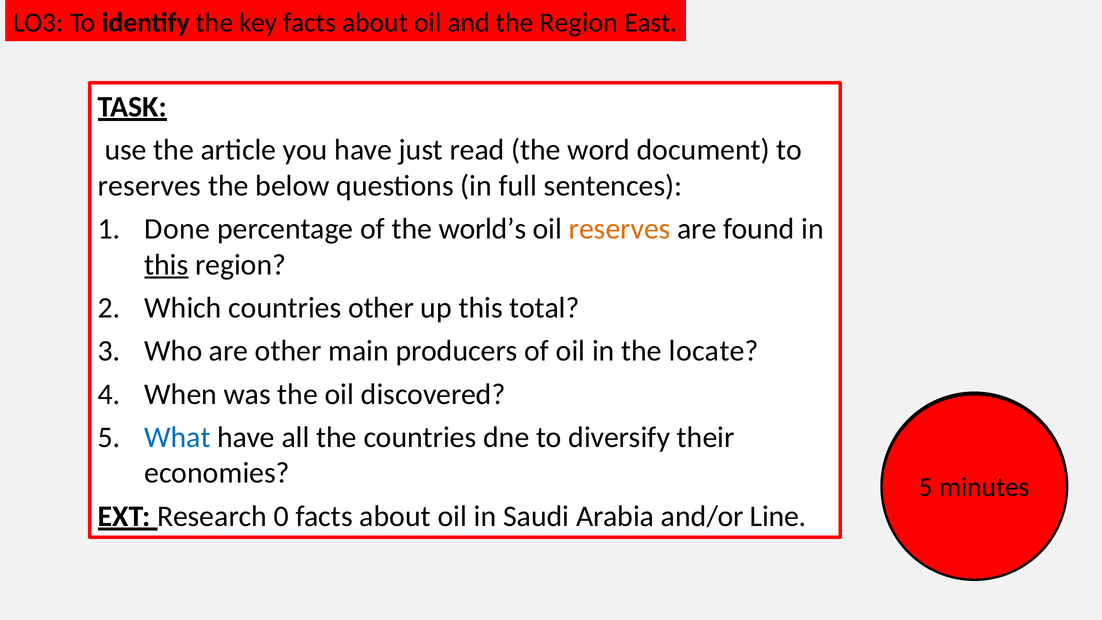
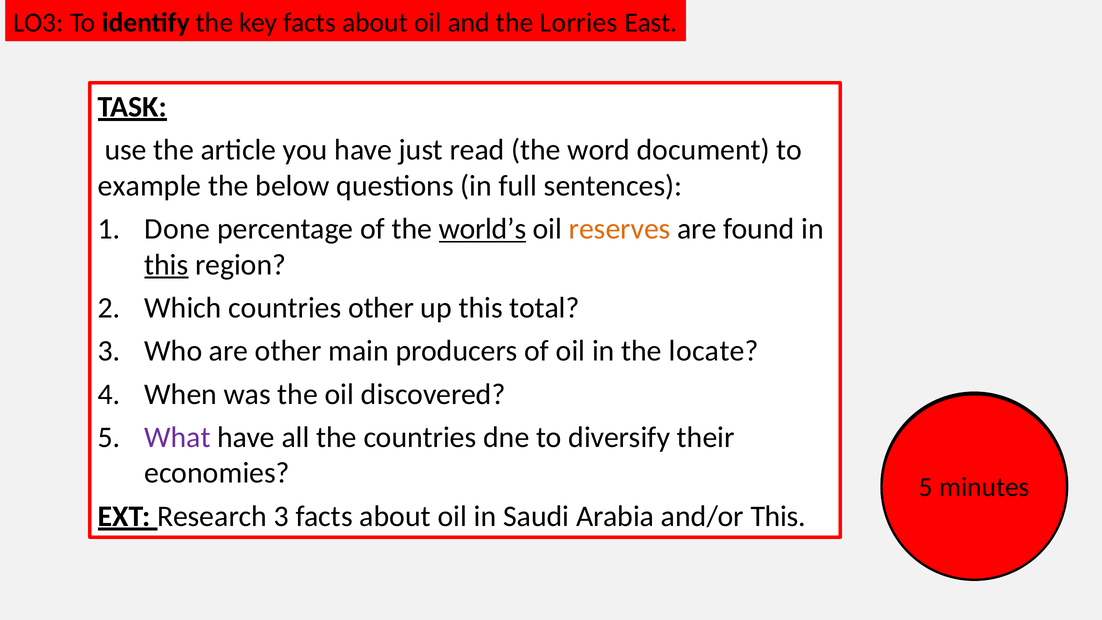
the Region: Region -> Lorries
reserves at (149, 186): reserves -> example
world’s underline: none -> present
What colour: blue -> purple
Research 0: 0 -> 3
and/or Line: Line -> This
